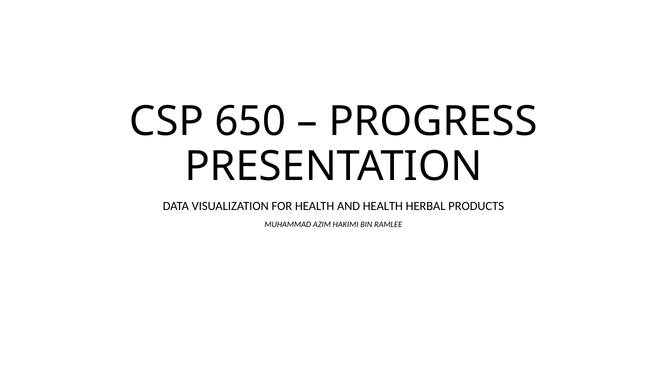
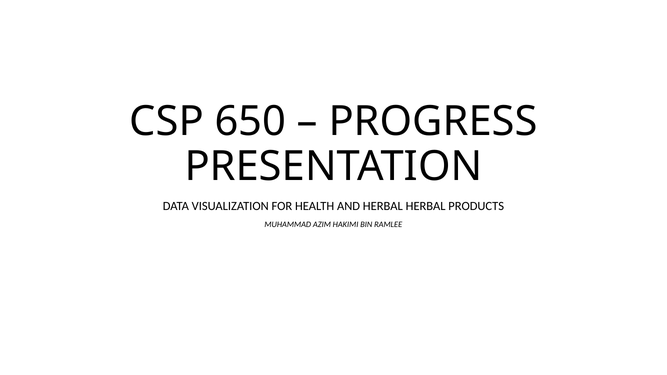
AND HEALTH: HEALTH -> HERBAL
